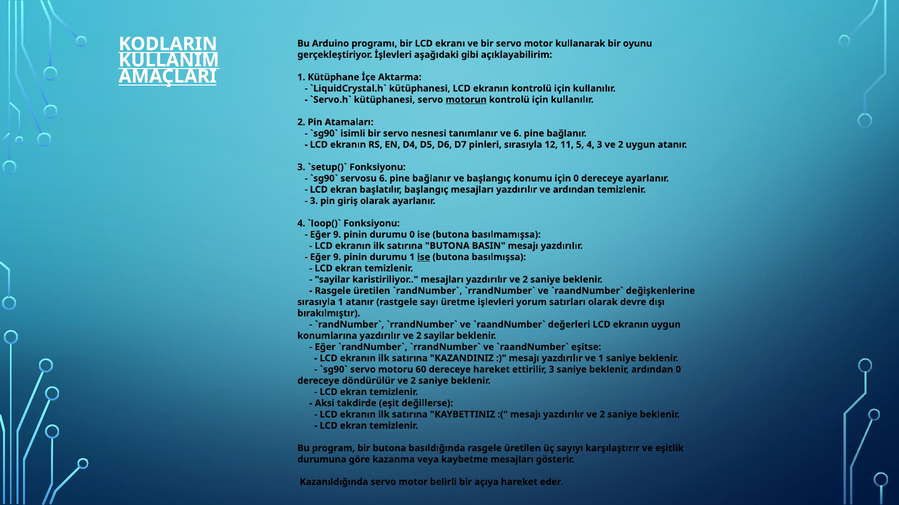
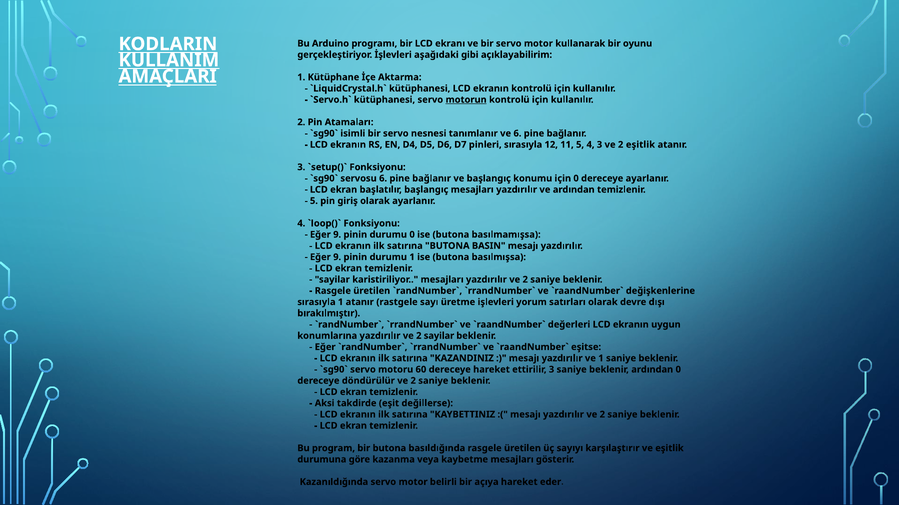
2 uygun: uygun -> eşitlik
3 at (314, 201): 3 -> 5
ise at (424, 257) underline: present -> none
